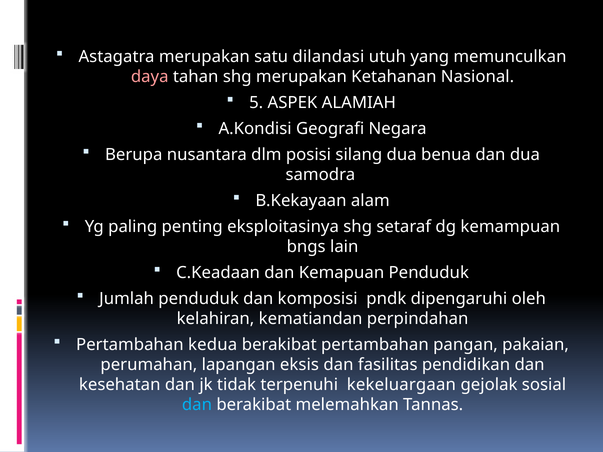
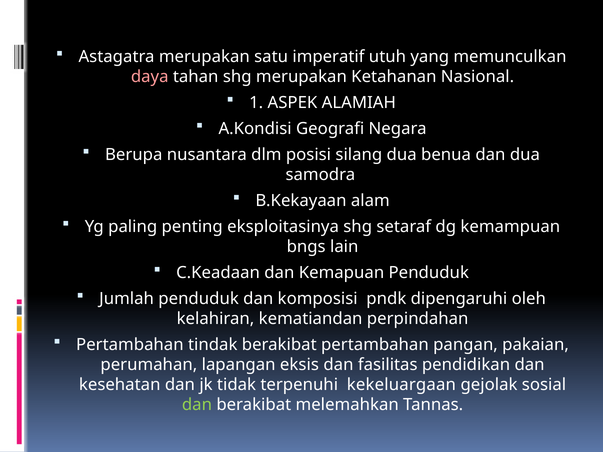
dilandasi: dilandasi -> imperatif
5: 5 -> 1
kedua: kedua -> tindak
dan at (197, 405) colour: light blue -> light green
